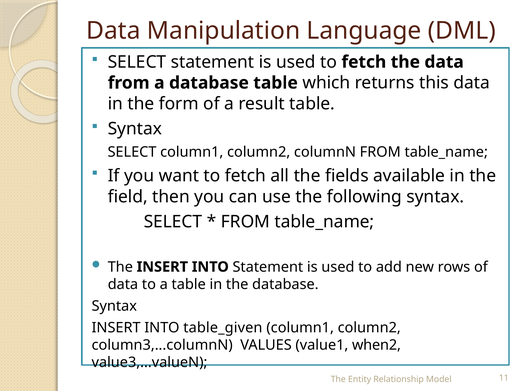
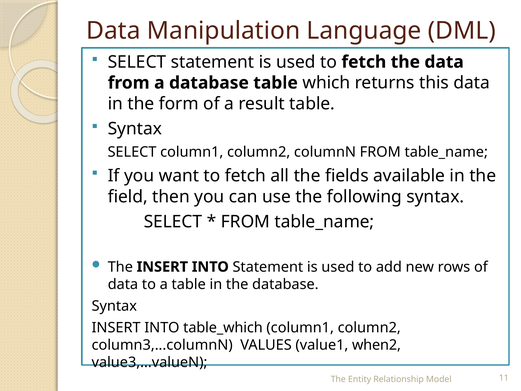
table_given: table_given -> table_which
